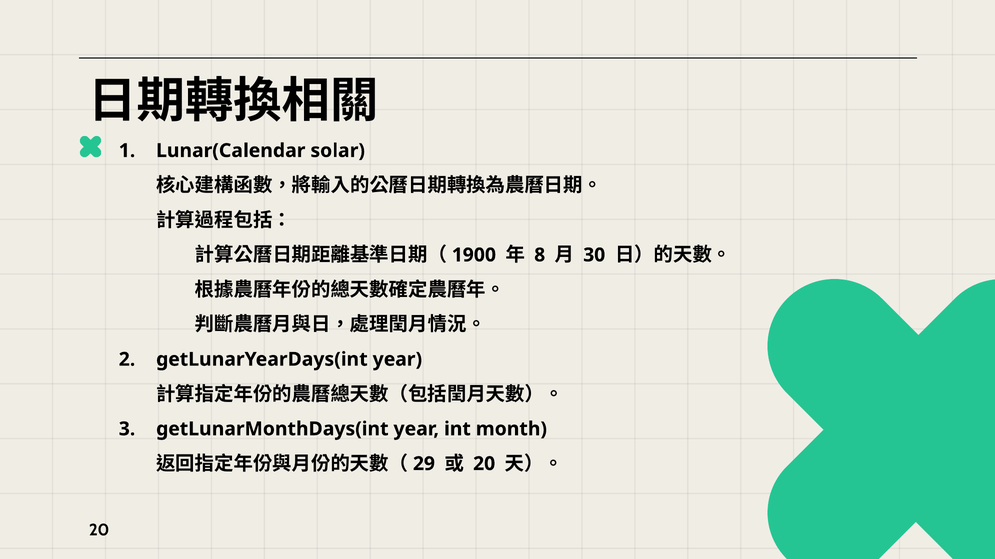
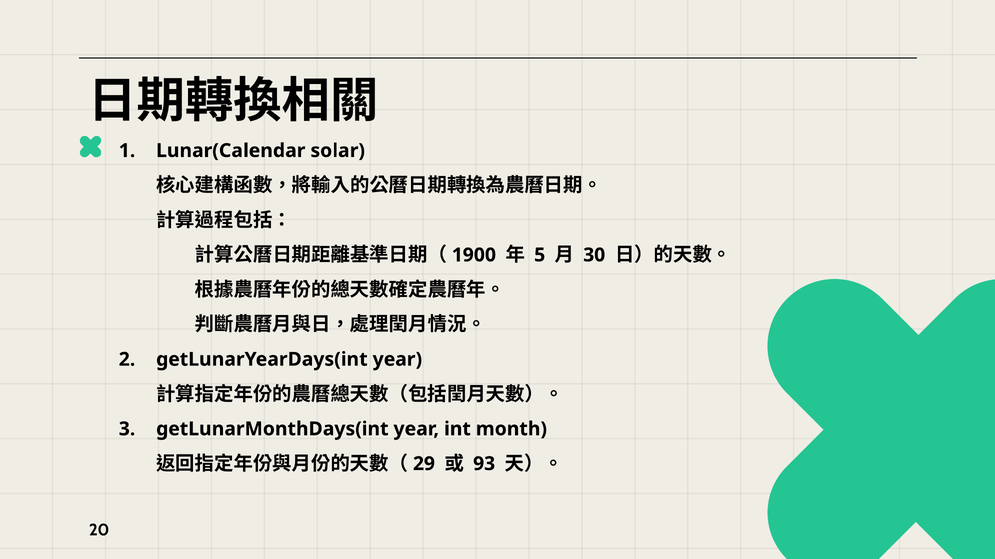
8: 8 -> 5
20 at (484, 464): 20 -> 93
